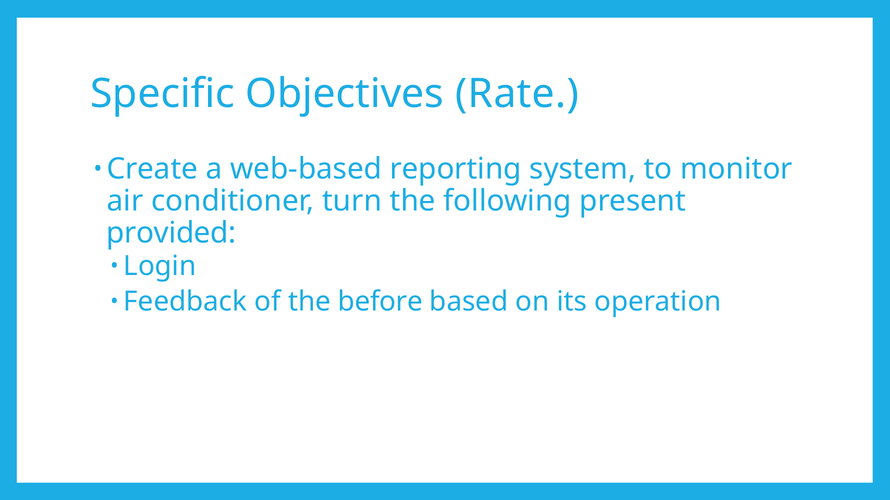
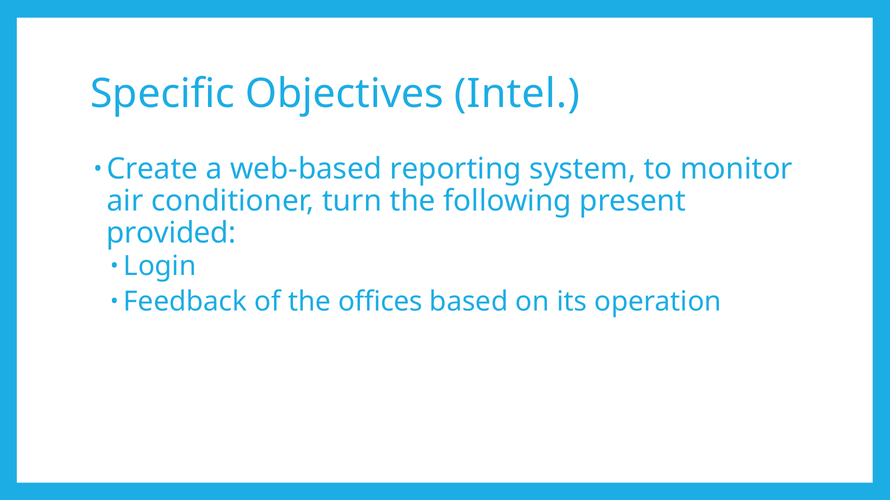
Rate: Rate -> Intel
before: before -> offices
